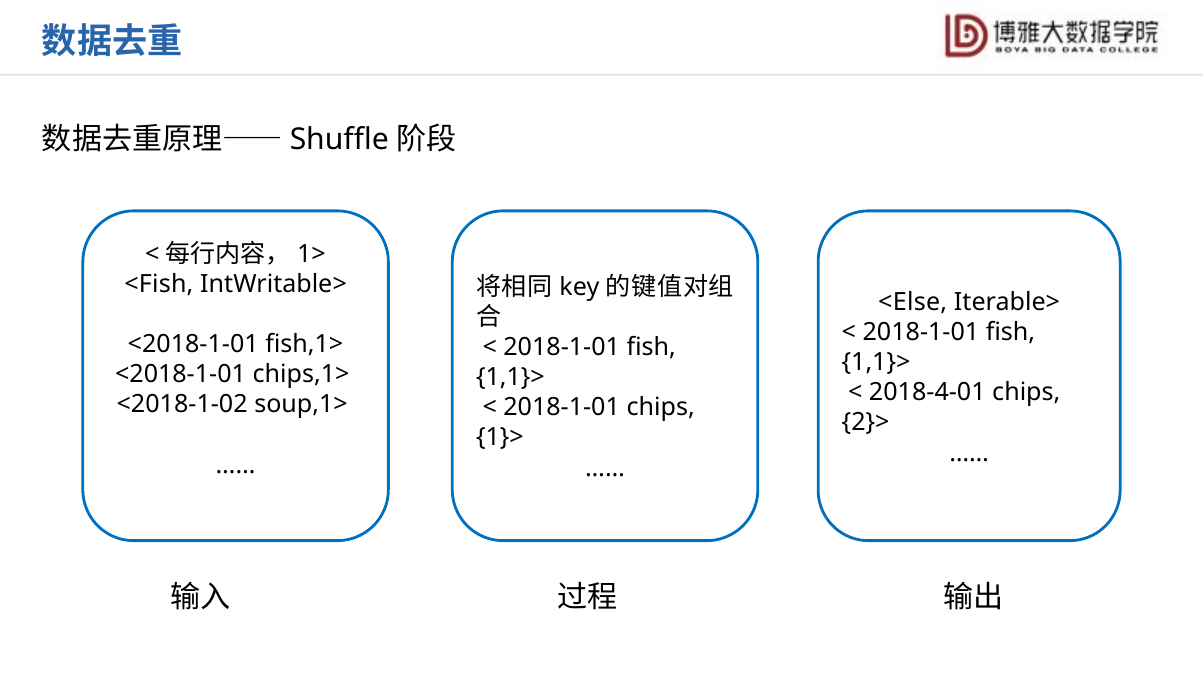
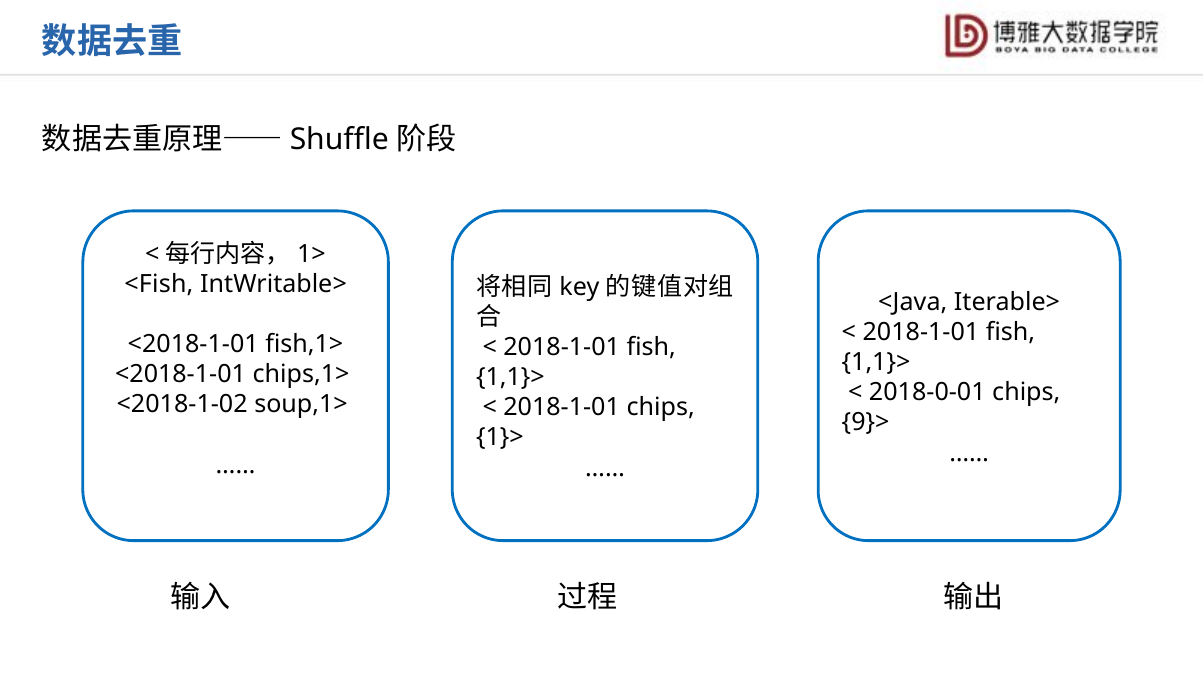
<Else: <Else -> <Java
2018-4-01: 2018-4-01 -> 2018-0-01
2}>: 2}> -> 9}>
